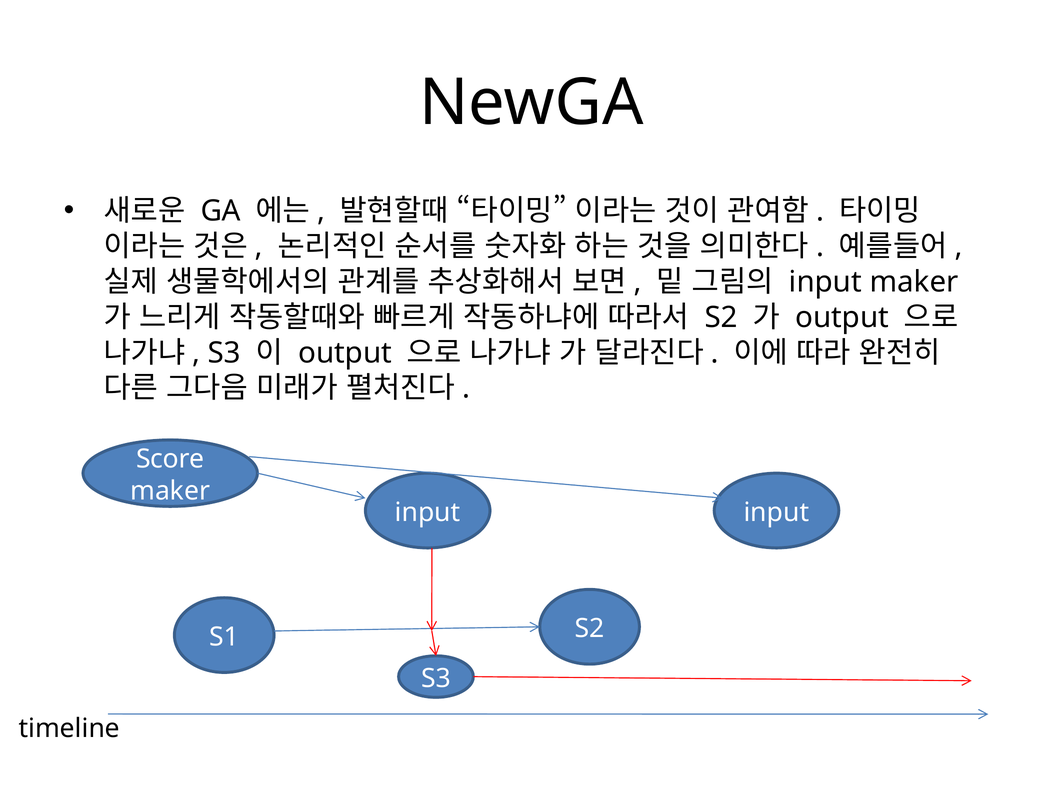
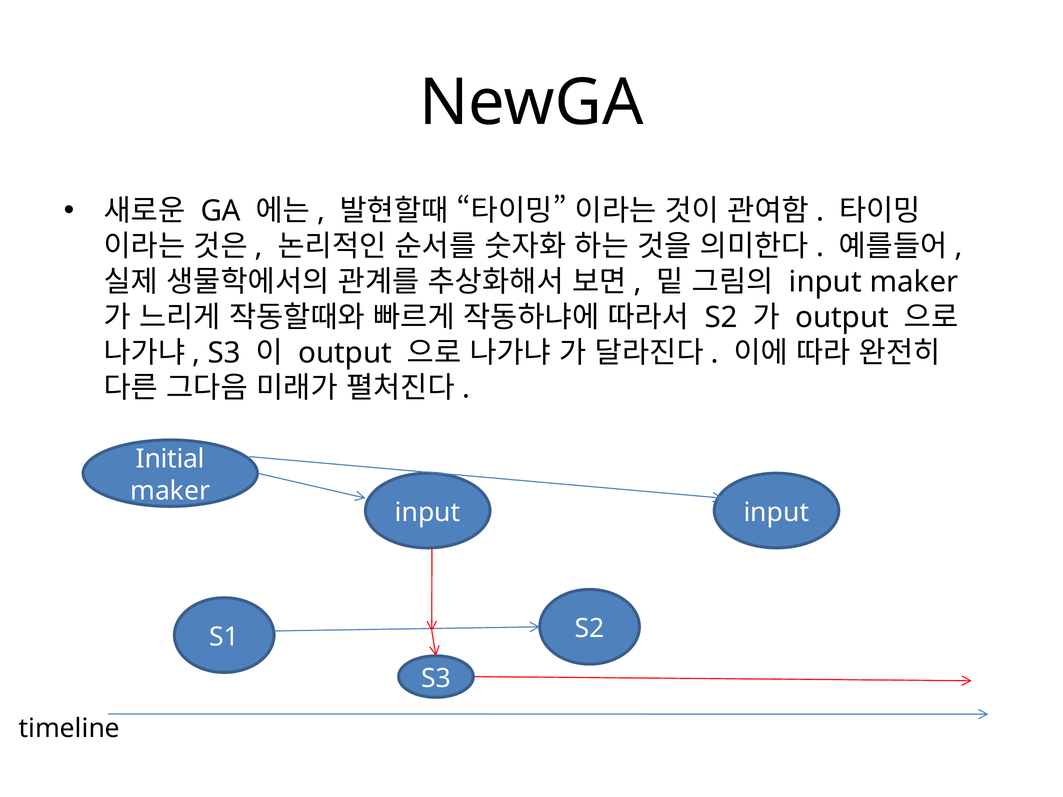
Score: Score -> Initial
